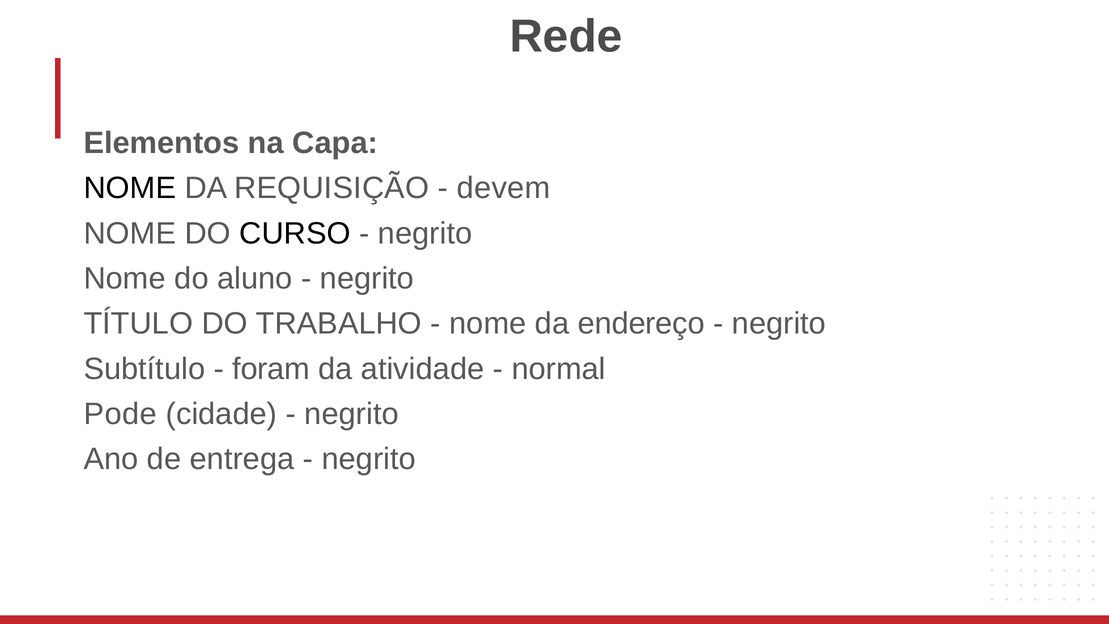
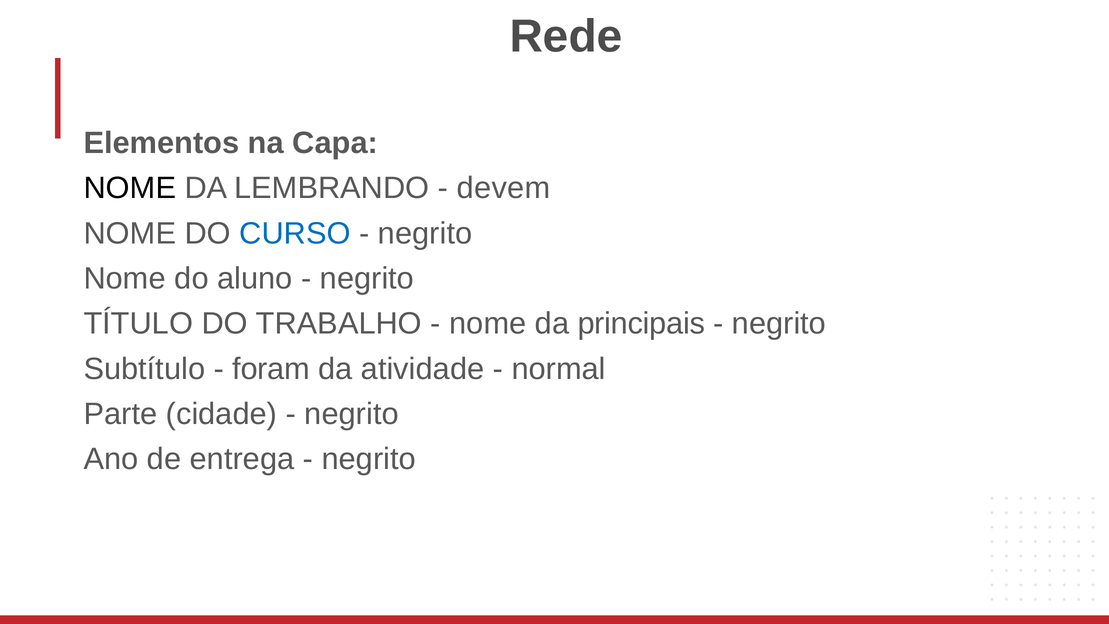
REQUISIÇÃO: REQUISIÇÃO -> LEMBRANDO
CURSO colour: black -> blue
endereço: endereço -> principais
Pode: Pode -> Parte
